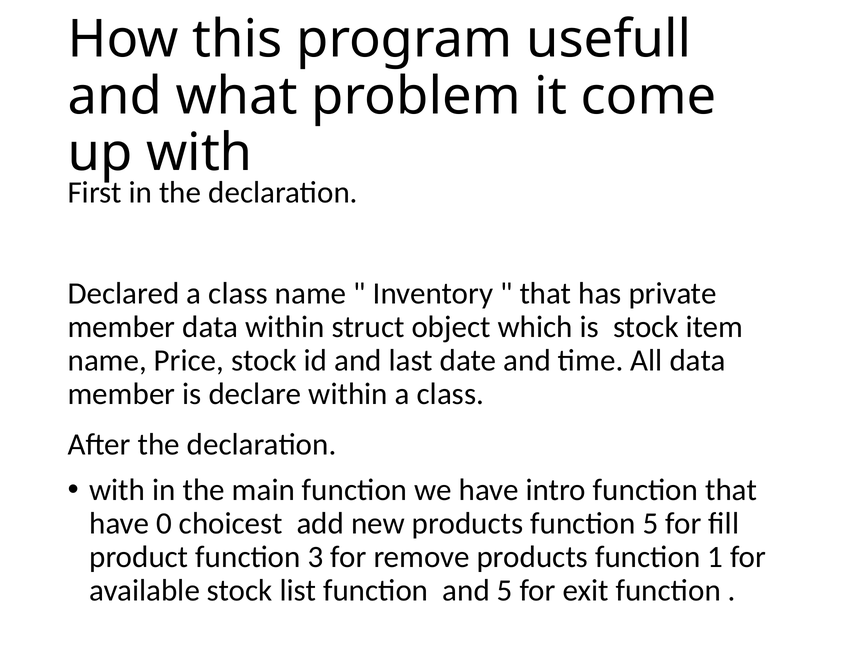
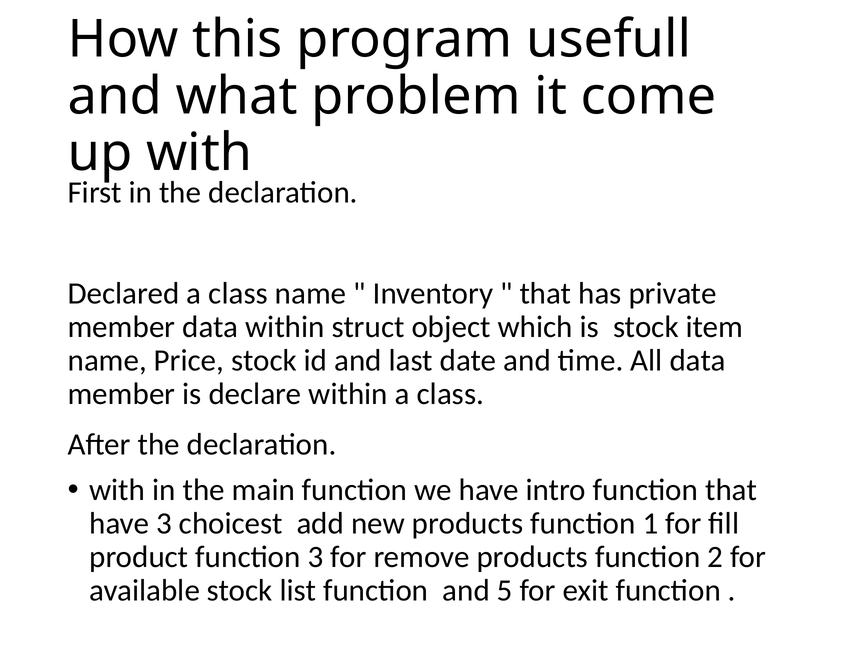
have 0: 0 -> 3
function 5: 5 -> 1
1: 1 -> 2
